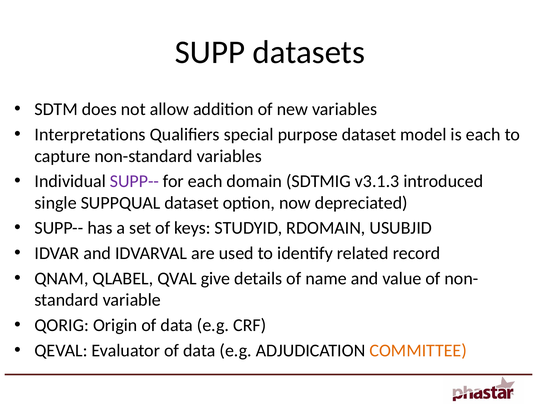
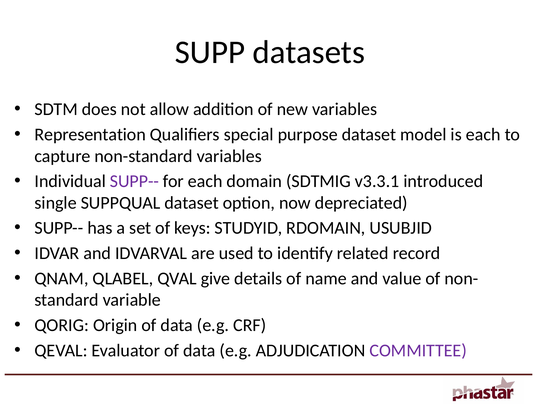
Interpretations: Interpretations -> Representation
v3.1.3: v3.1.3 -> v3.3.1
COMMITTEE colour: orange -> purple
